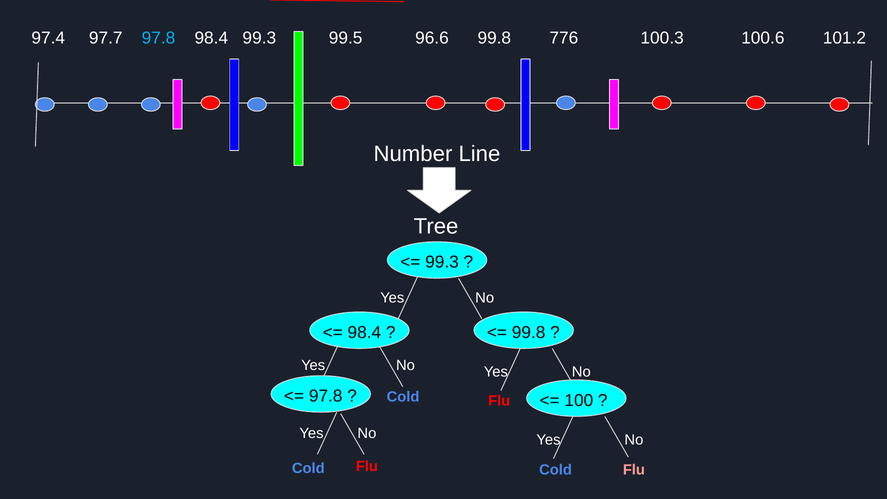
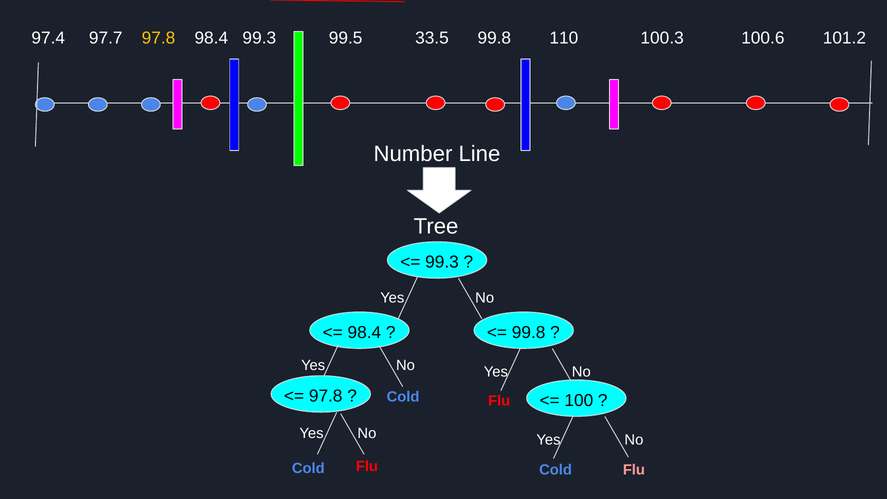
97.8 at (158, 38) colour: light blue -> yellow
96.6: 96.6 -> 33.5
776: 776 -> 110
